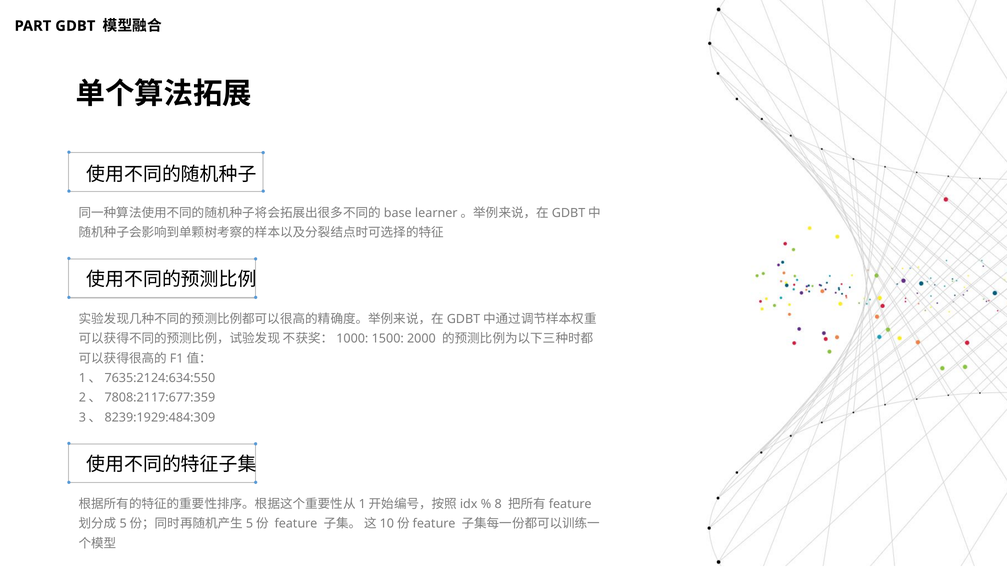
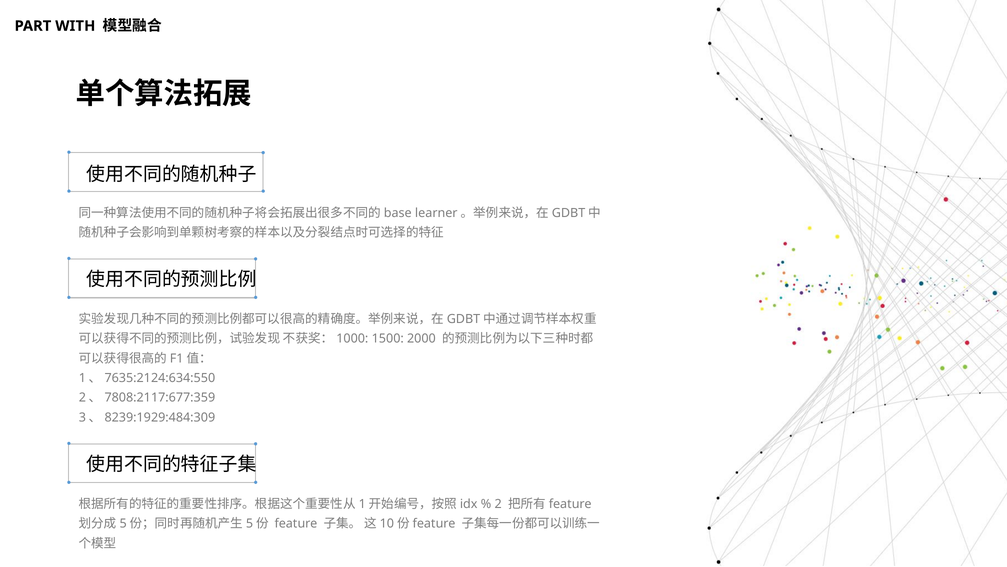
GDBT: GDBT -> WITH
8: 8 -> 2
